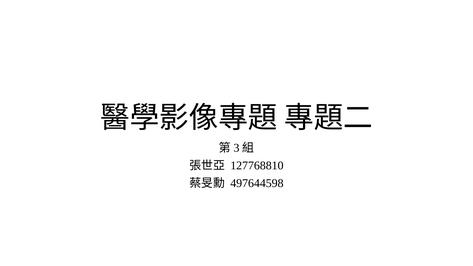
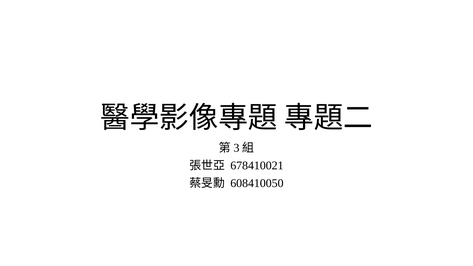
127768810: 127768810 -> 678410021
497644598: 497644598 -> 608410050
